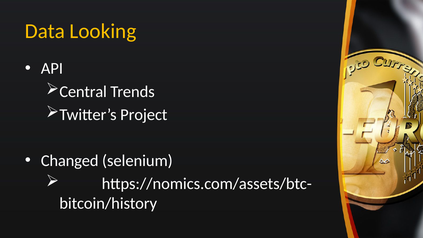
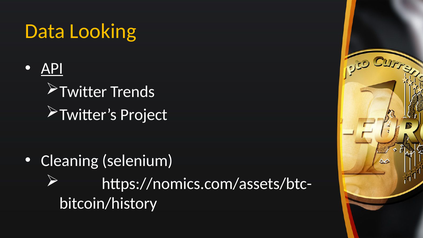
API underline: none -> present
Central: Central -> Twitter
Changed: Changed -> Cleaning
